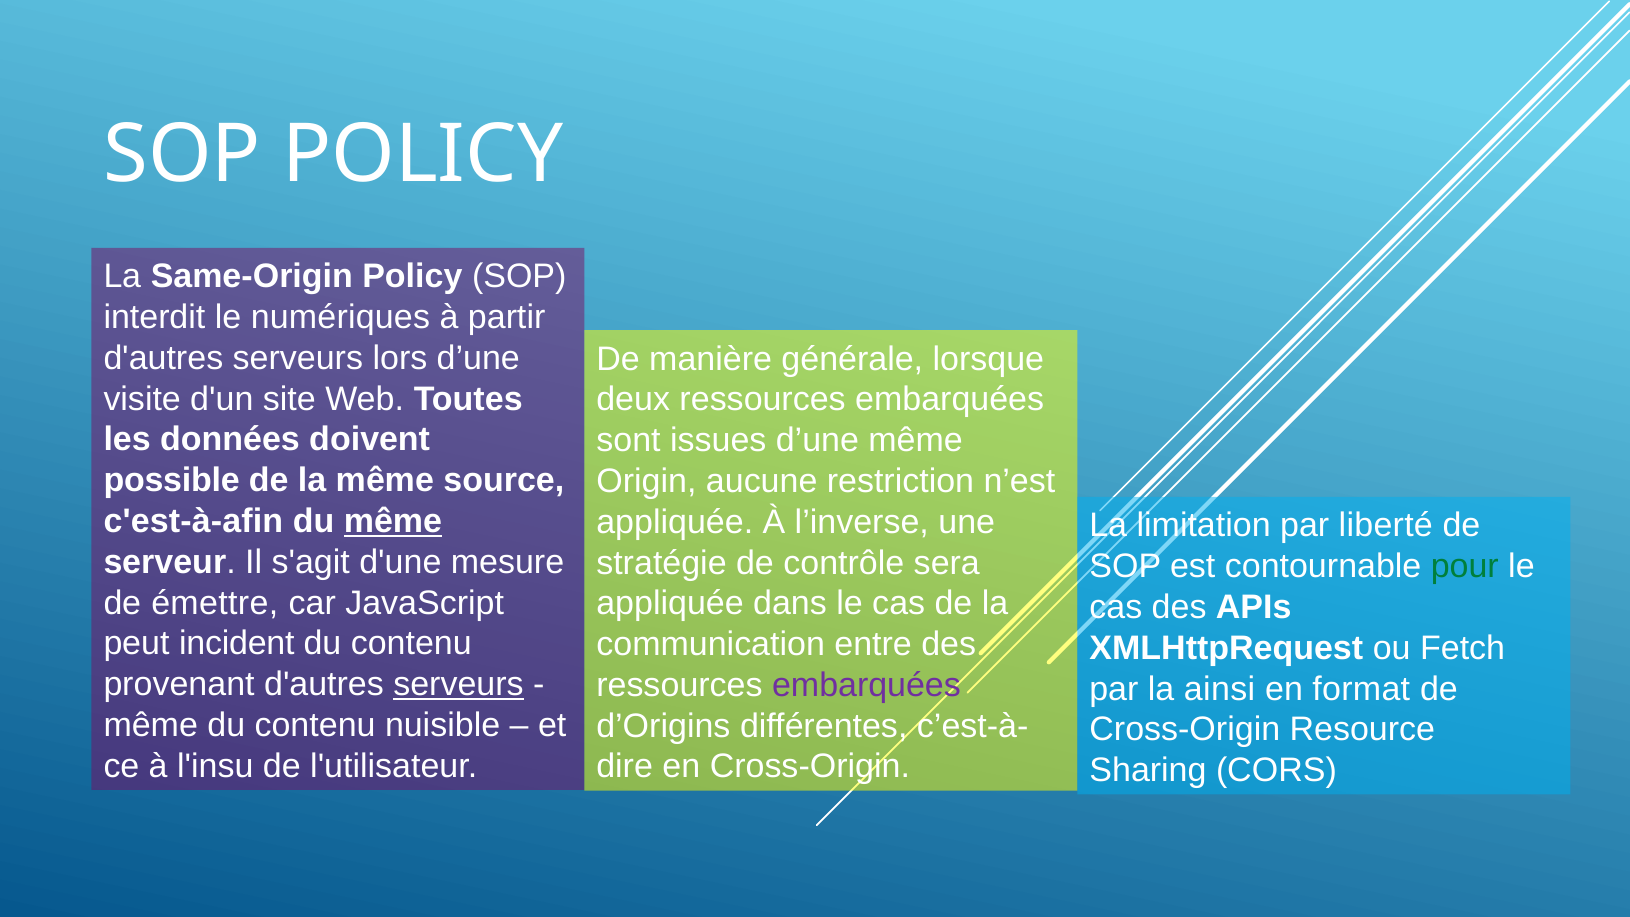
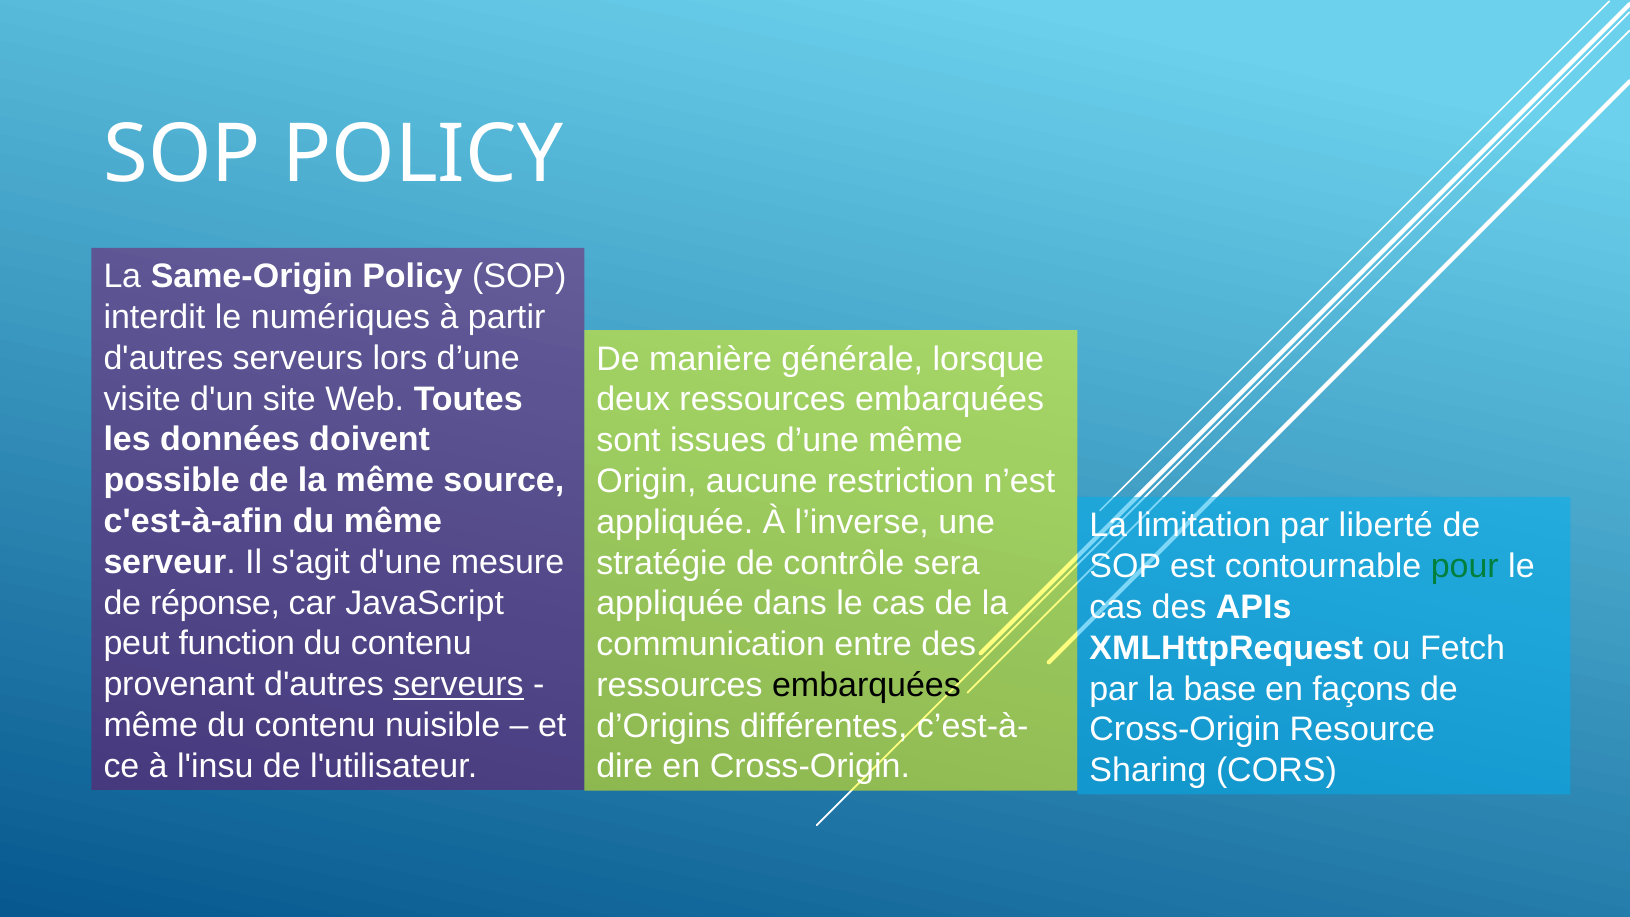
même at (393, 521) underline: present -> none
émettre: émettre -> réponse
incident: incident -> function
embarquées at (866, 685) colour: purple -> black
ainsi: ainsi -> base
format: format -> façons
